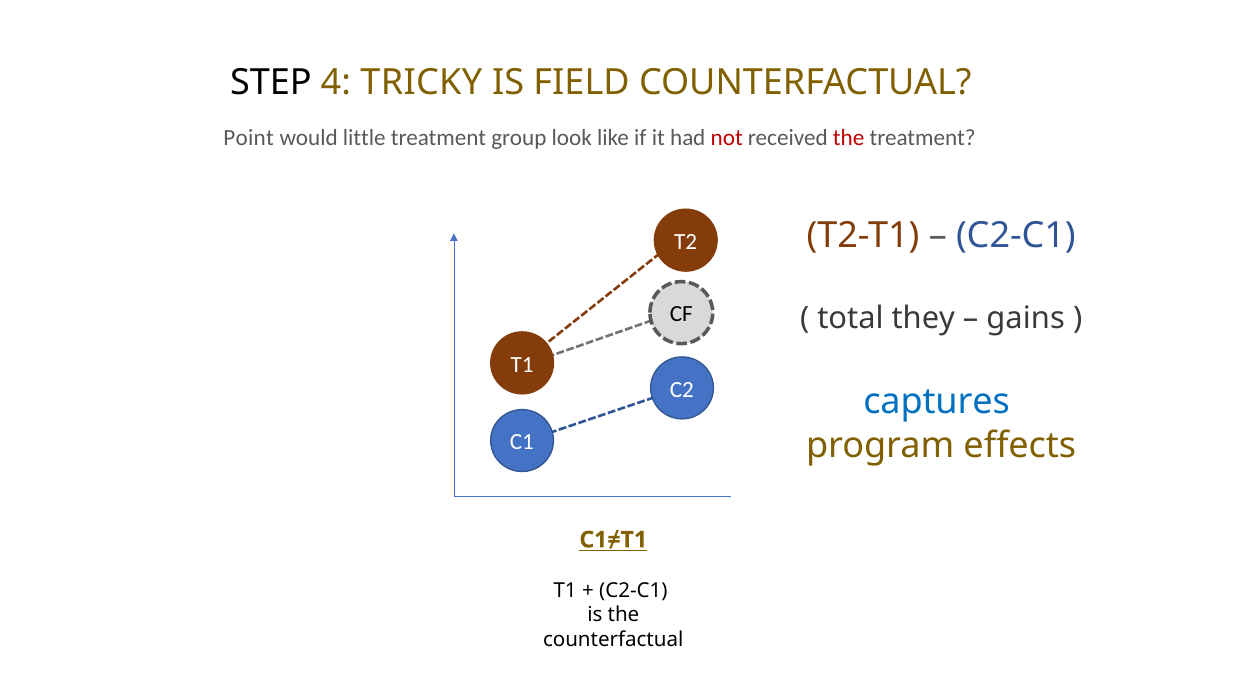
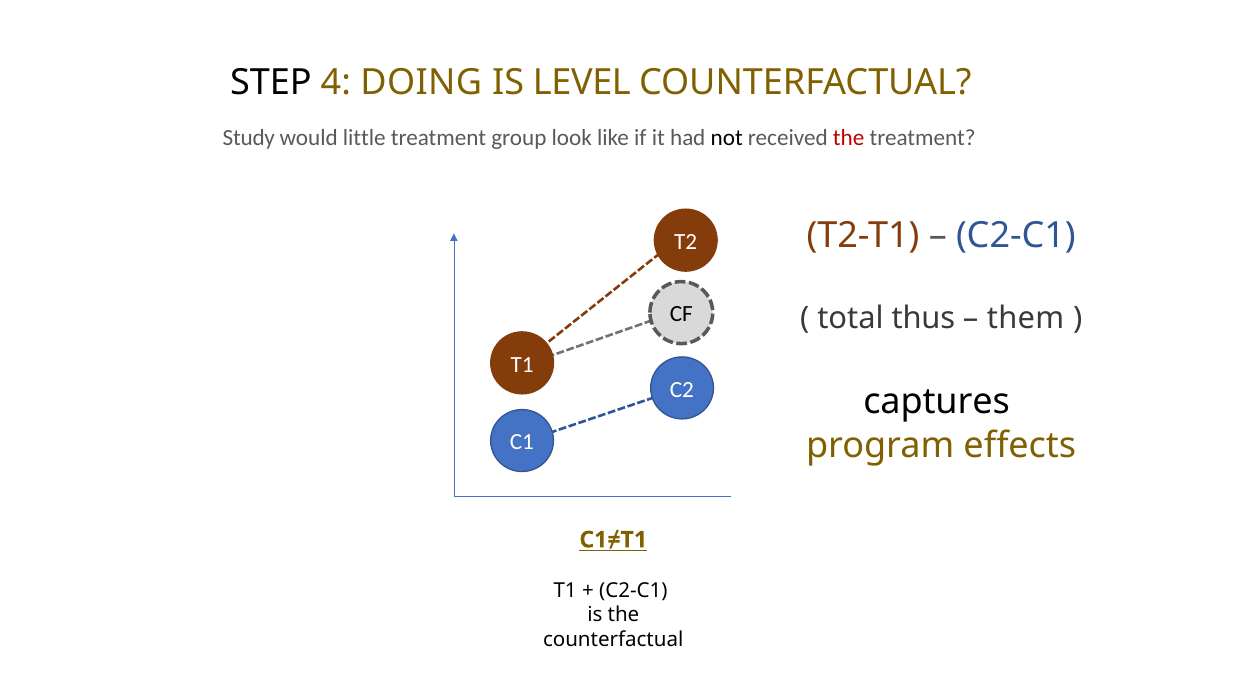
TRICKY: TRICKY -> DOING
FIELD: FIELD -> LEVEL
Point: Point -> Study
not colour: red -> black
they: they -> thus
gains: gains -> them
captures colour: blue -> black
